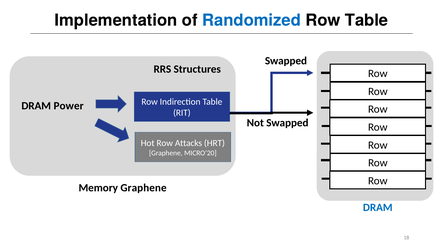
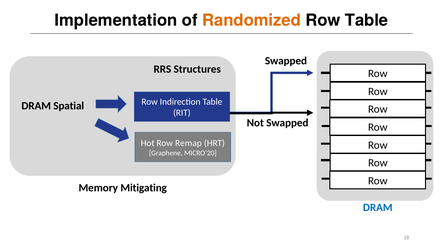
Randomized colour: blue -> orange
Power: Power -> Spatial
Attacks: Attacks -> Remap
Memory Graphene: Graphene -> Mitigating
